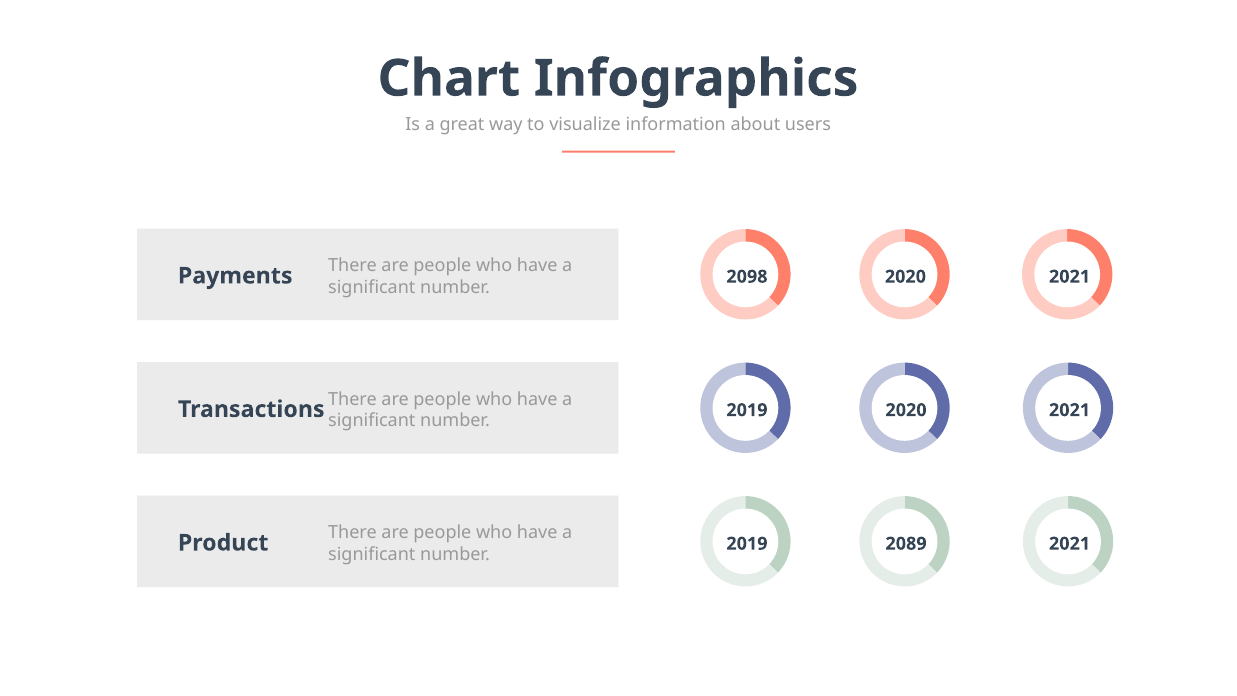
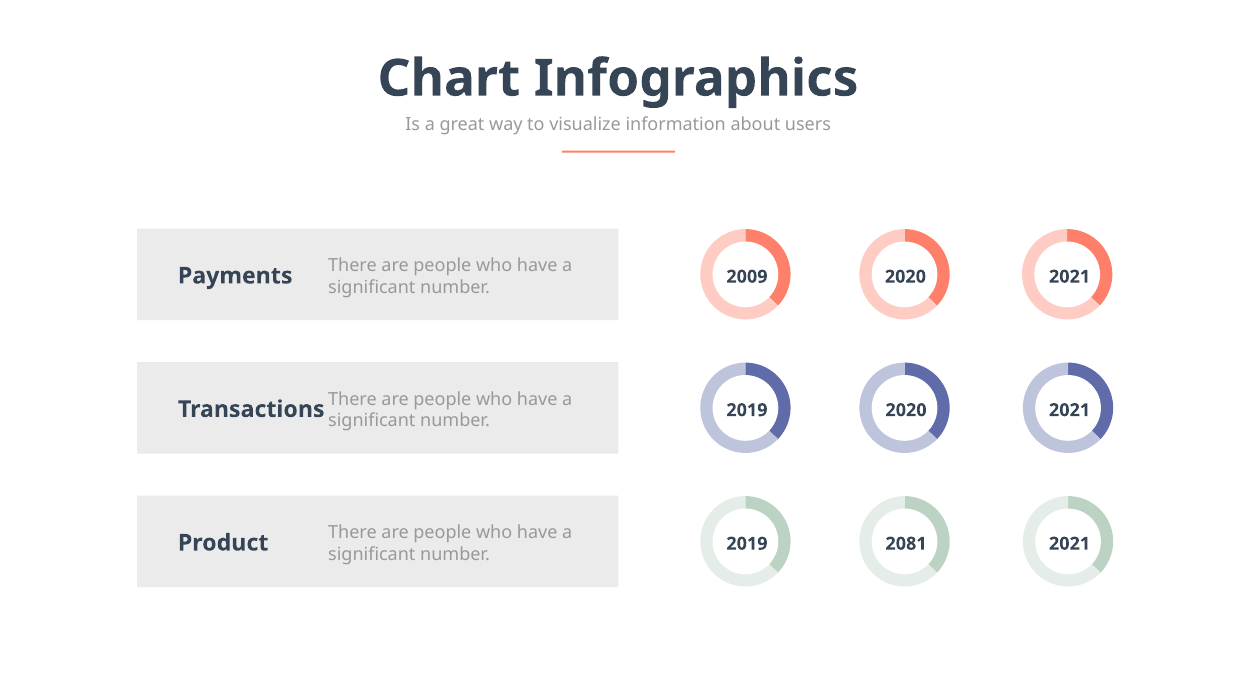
2098: 2098 -> 2009
2089: 2089 -> 2081
